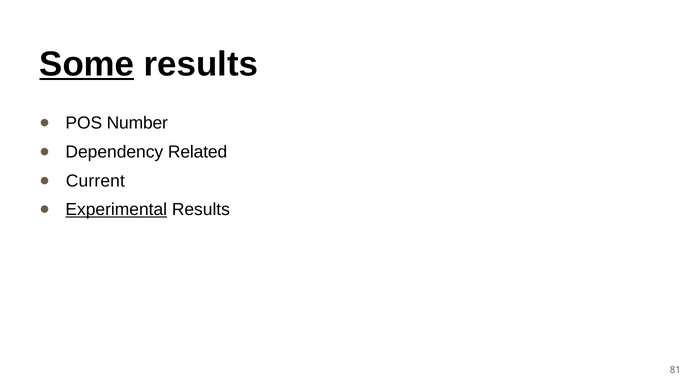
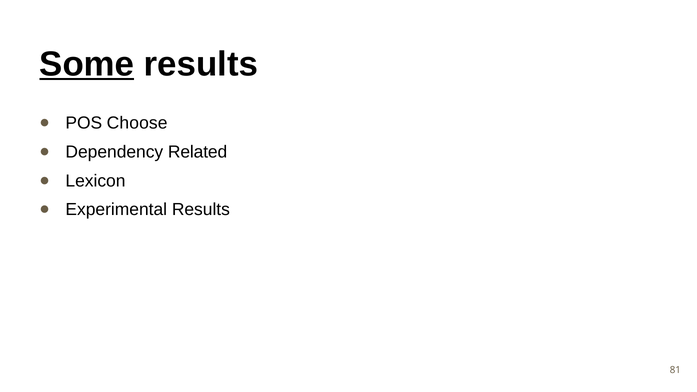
Number: Number -> Choose
Current: Current -> Lexicon
Experimental underline: present -> none
